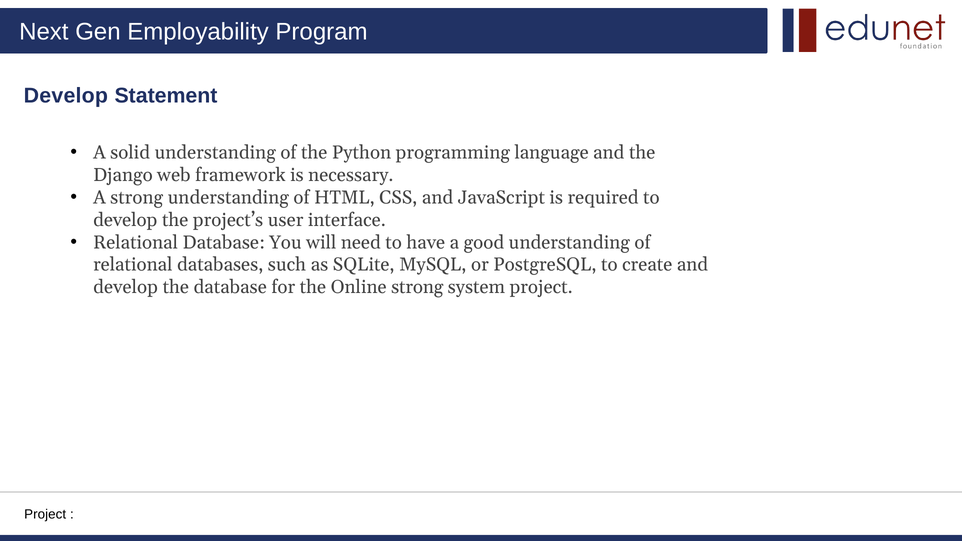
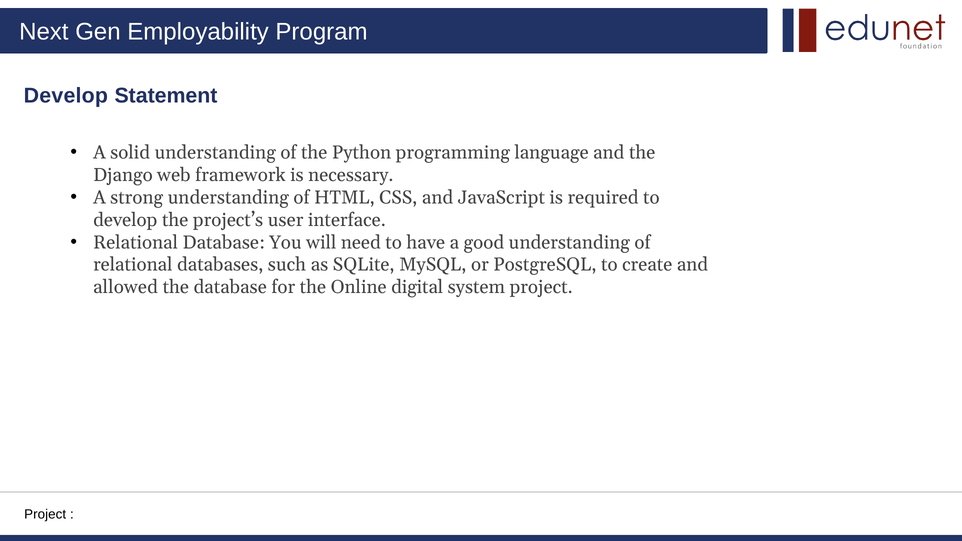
develop at (126, 287): develop -> allowed
Online strong: strong -> digital
